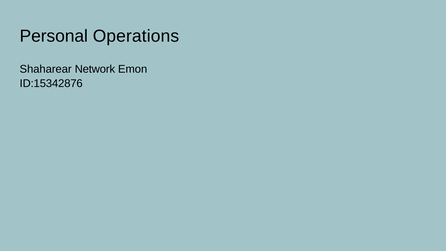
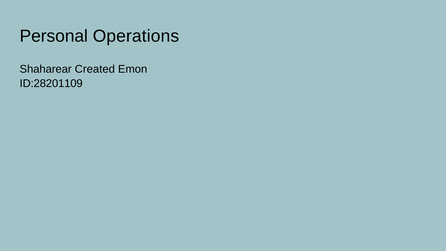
Network: Network -> Created
ID:15342876: ID:15342876 -> ID:28201109
